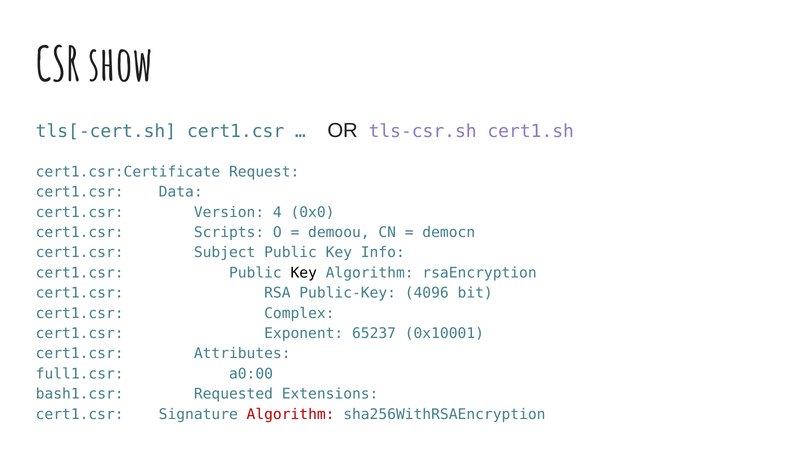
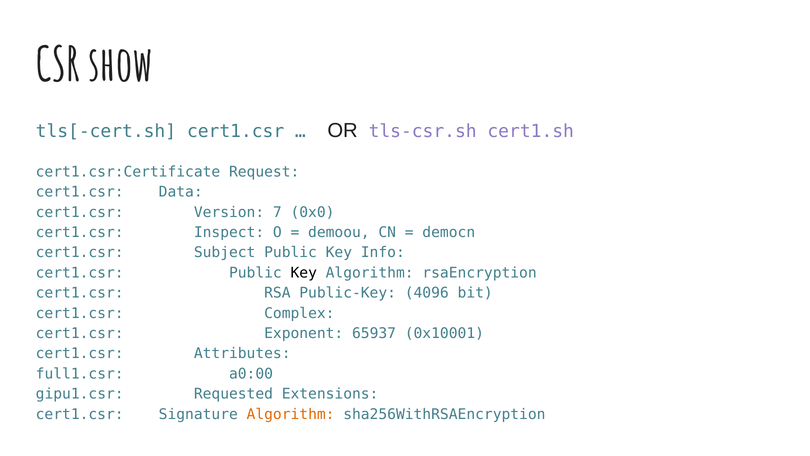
4: 4 -> 7
Scripts: Scripts -> Inspect
65237: 65237 -> 65937
bash1.csr: bash1.csr -> gipu1.csr
Algorithm at (291, 414) colour: red -> orange
